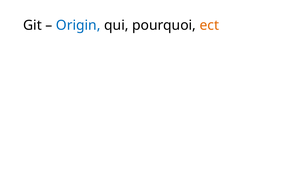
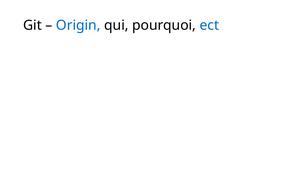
ect colour: orange -> blue
